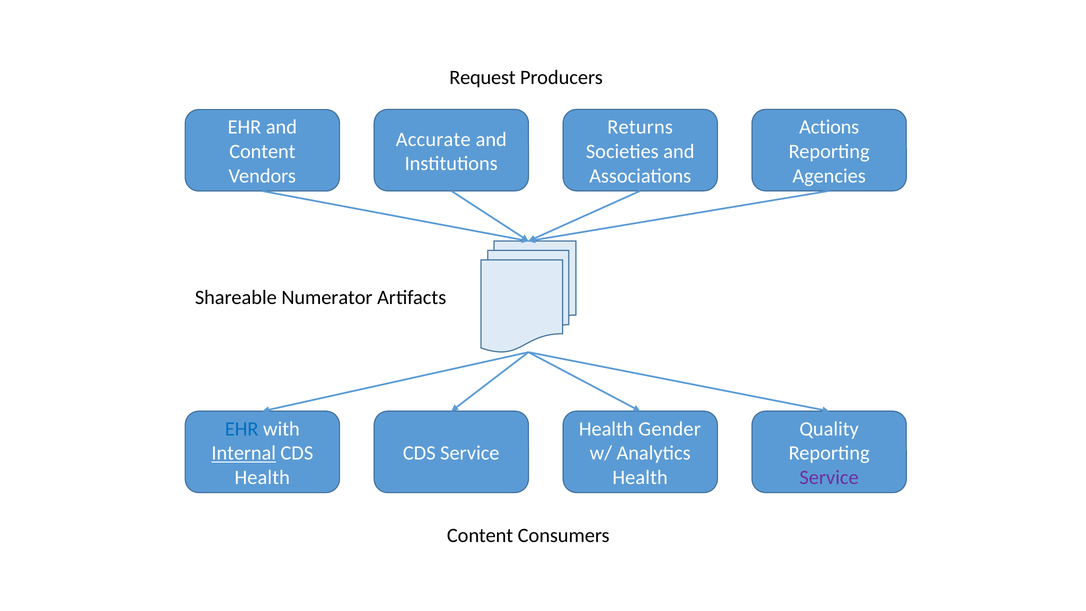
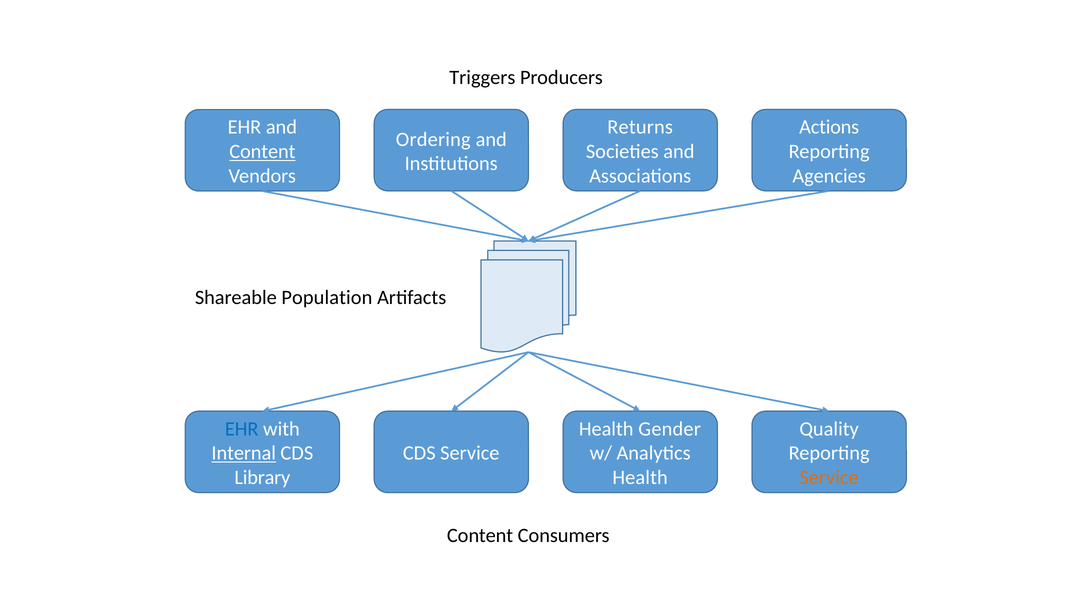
Request: Request -> Triggers
Accurate: Accurate -> Ordering
Content at (262, 152) underline: none -> present
Numerator: Numerator -> Population
Health at (262, 478): Health -> Library
Service at (829, 478) colour: purple -> orange
